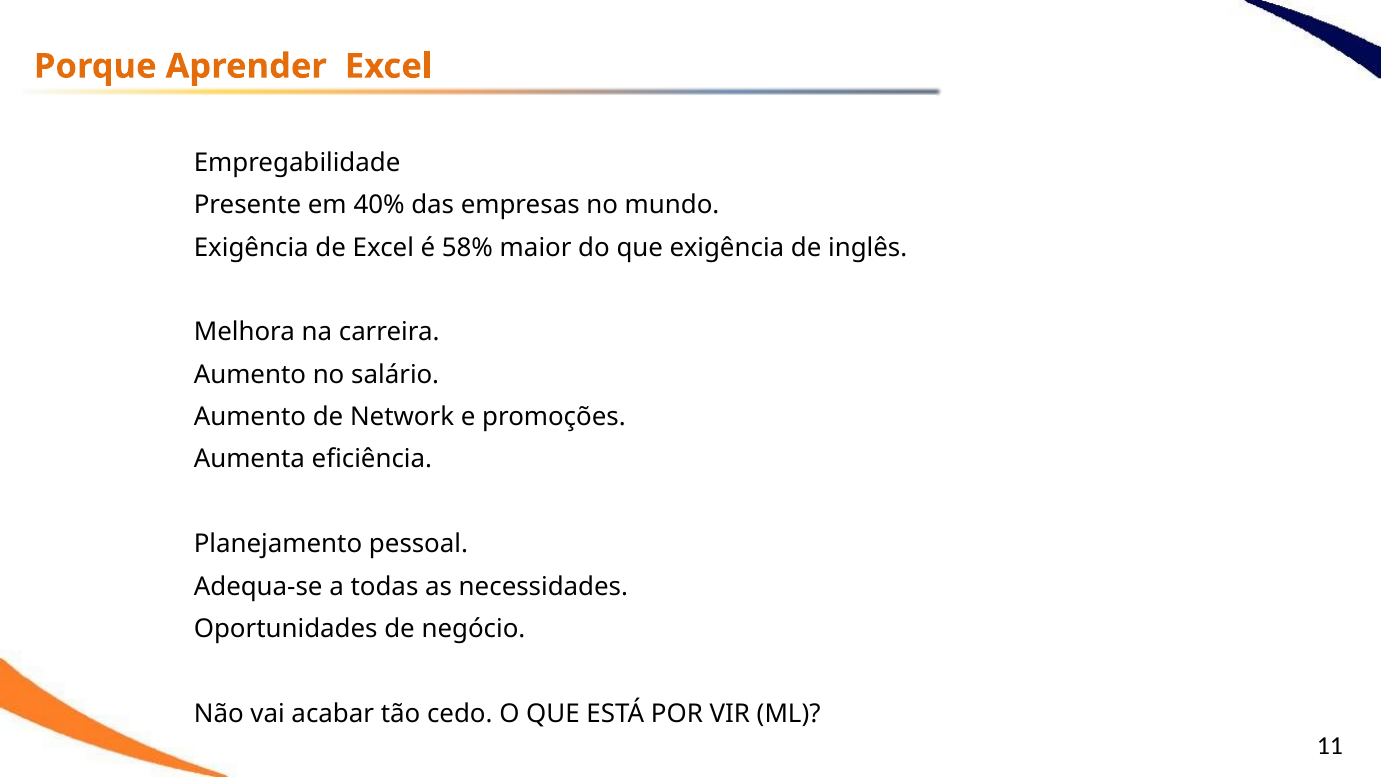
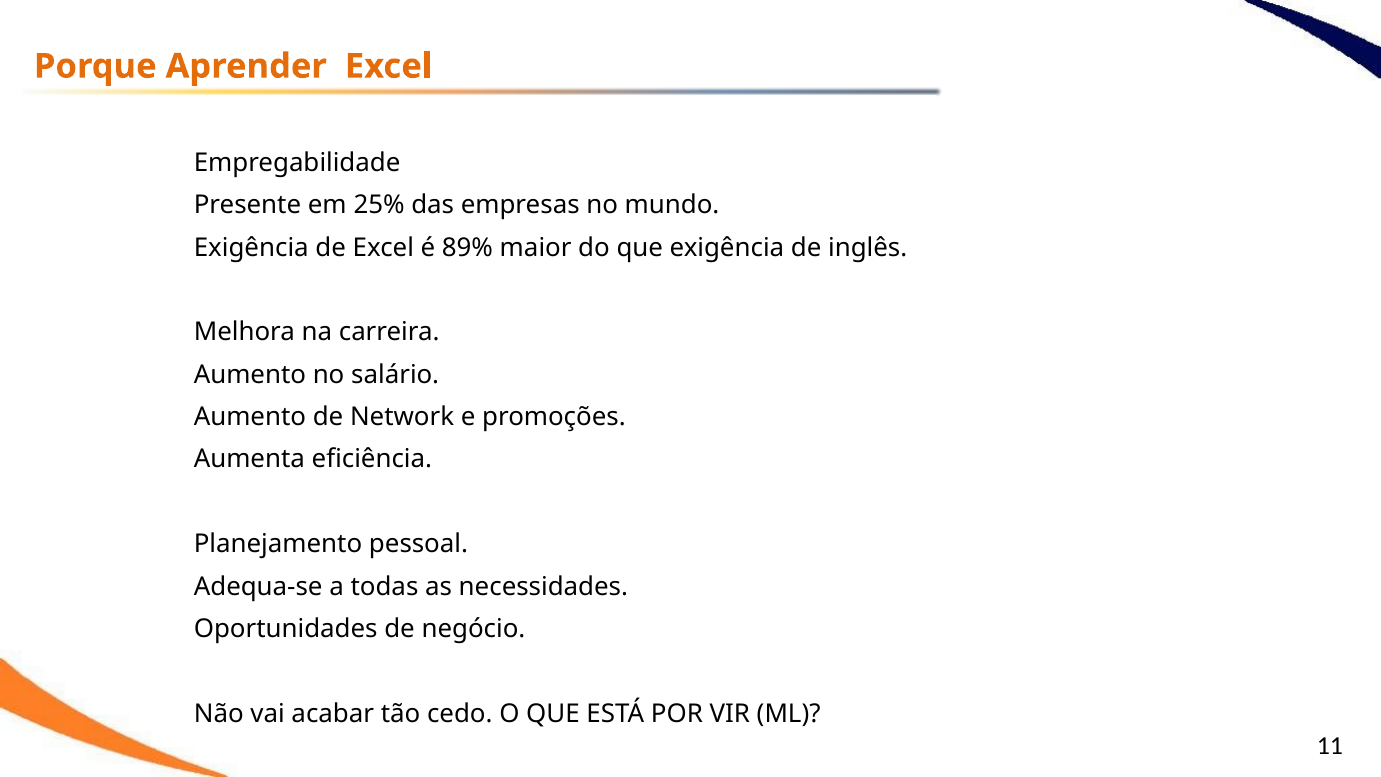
40%: 40% -> 25%
58%: 58% -> 89%
